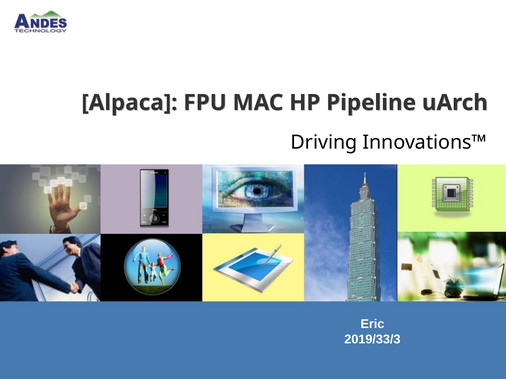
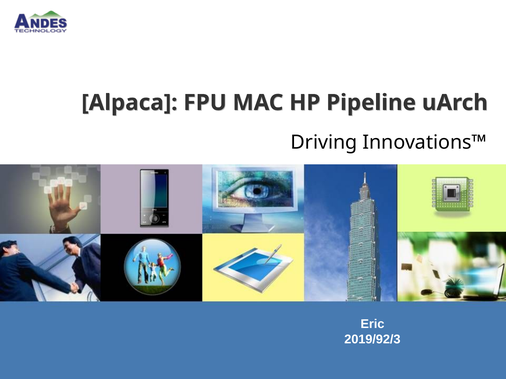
2019/33/3: 2019/33/3 -> 2019/92/3
